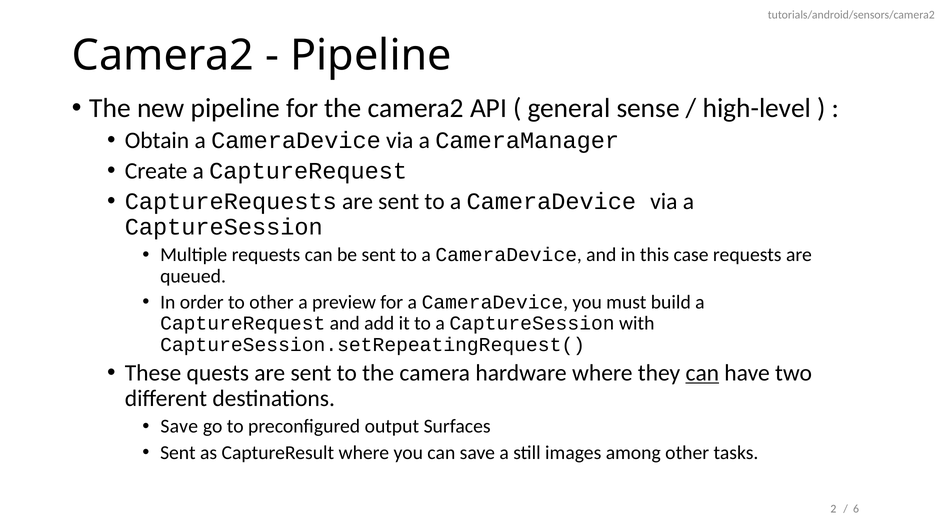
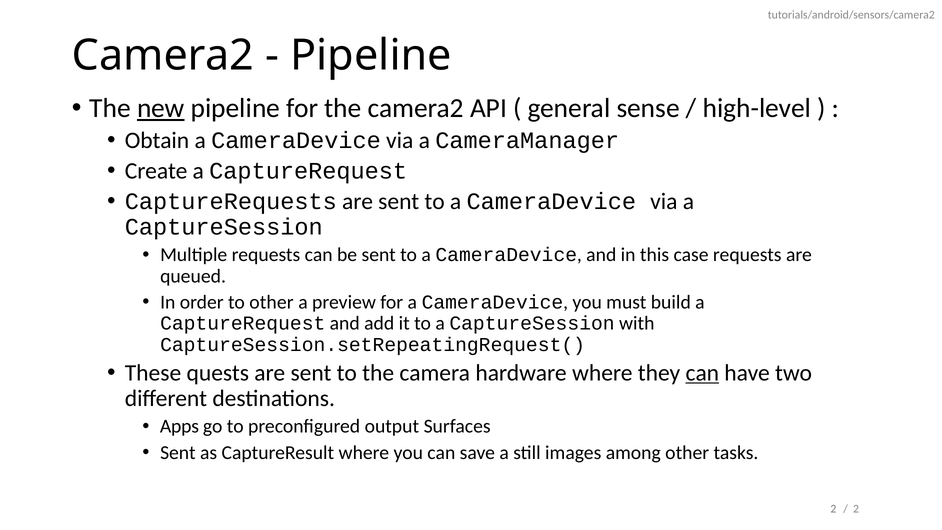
new underline: none -> present
Save at (179, 426): Save -> Apps
6 at (856, 509): 6 -> 2
